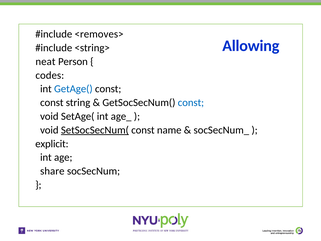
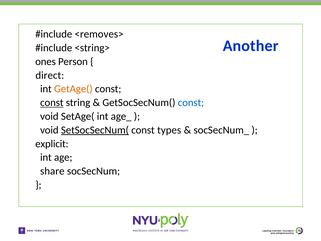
Allowing: Allowing -> Another
neat: neat -> ones
codes: codes -> direct
GetAge( colour: blue -> orange
const at (52, 103) underline: none -> present
name: name -> types
